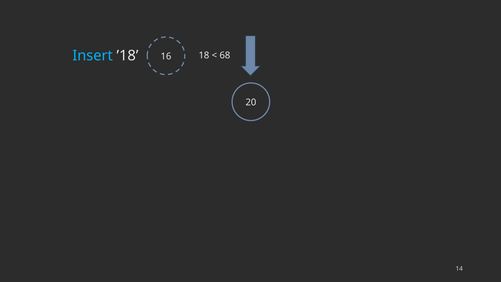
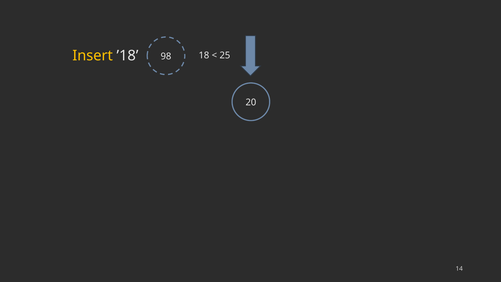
Insert colour: light blue -> yellow
16: 16 -> 98
68: 68 -> 25
